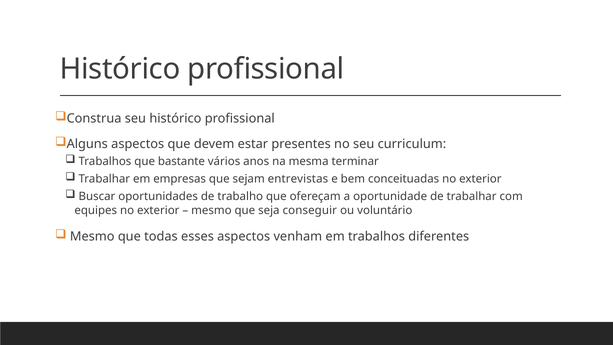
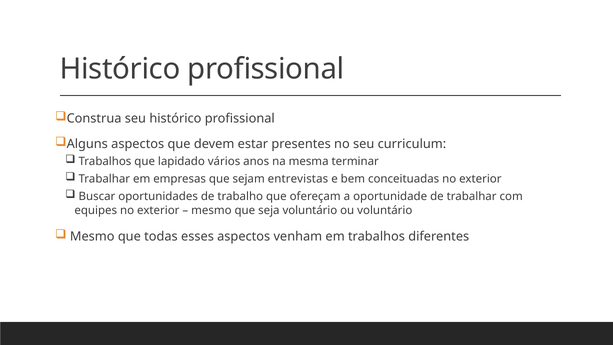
bastante: bastante -> lapidado
seja conseguir: conseguir -> voluntário
